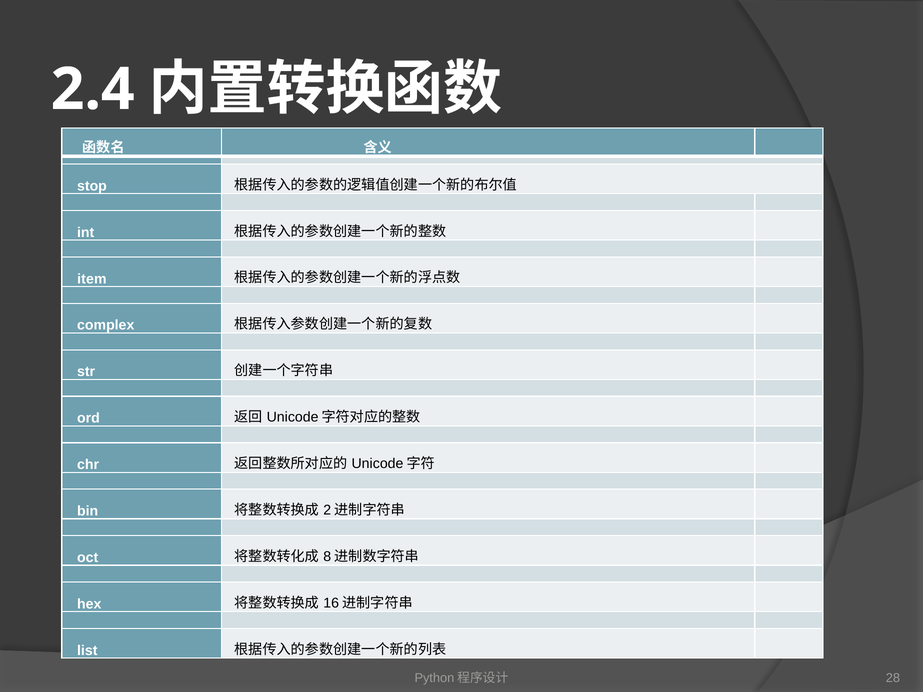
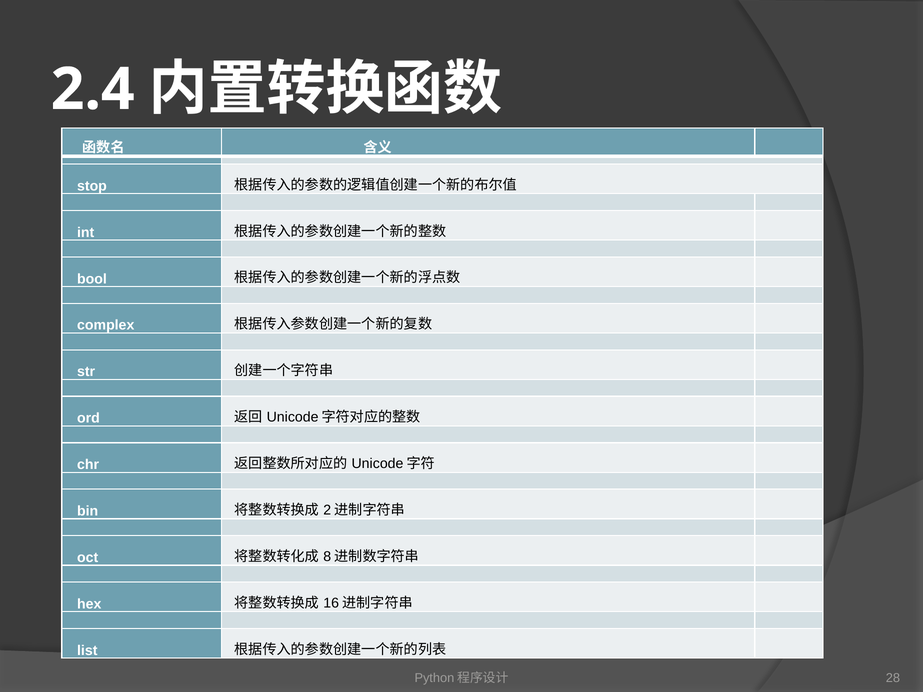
item: item -> bool
